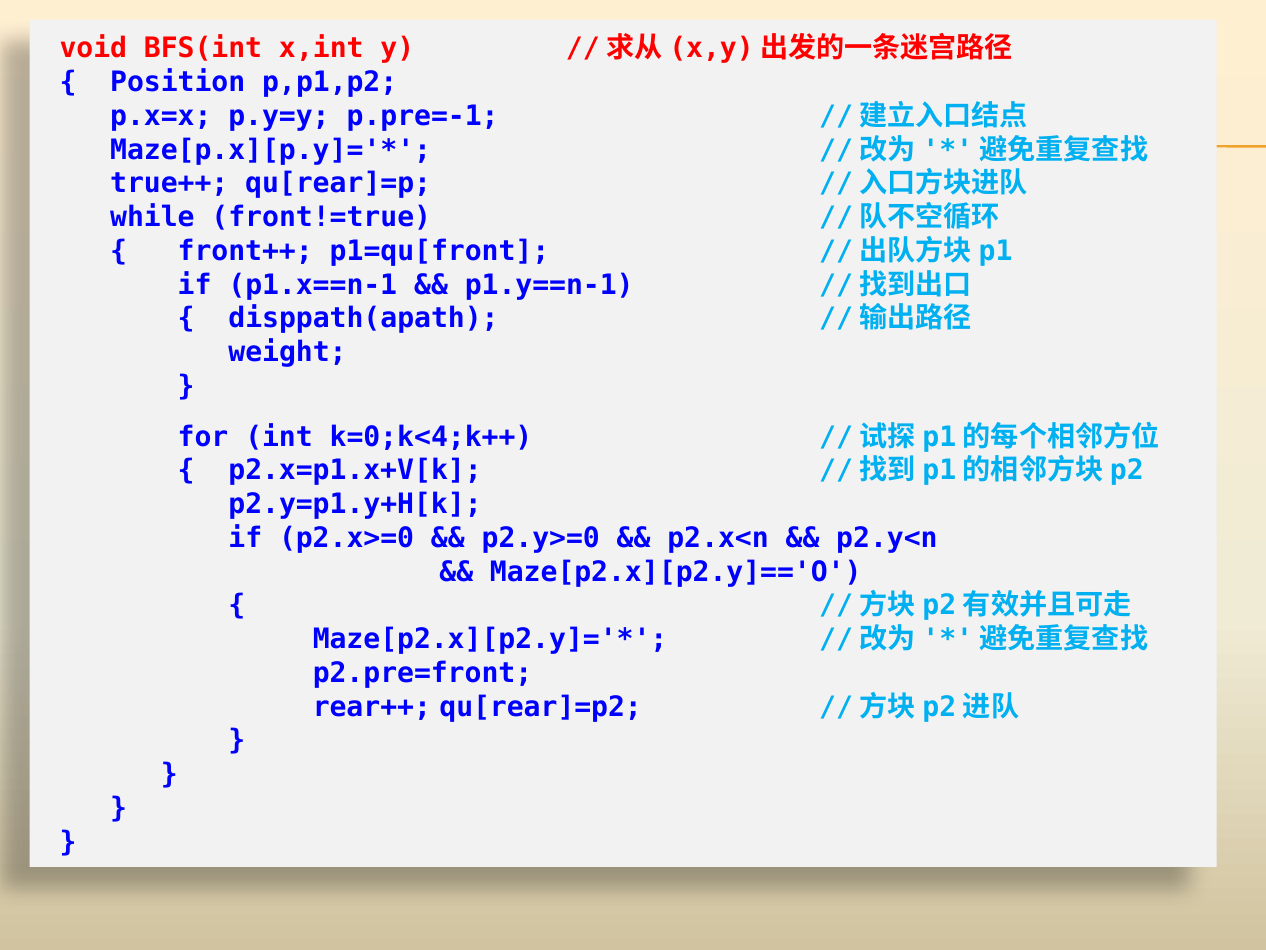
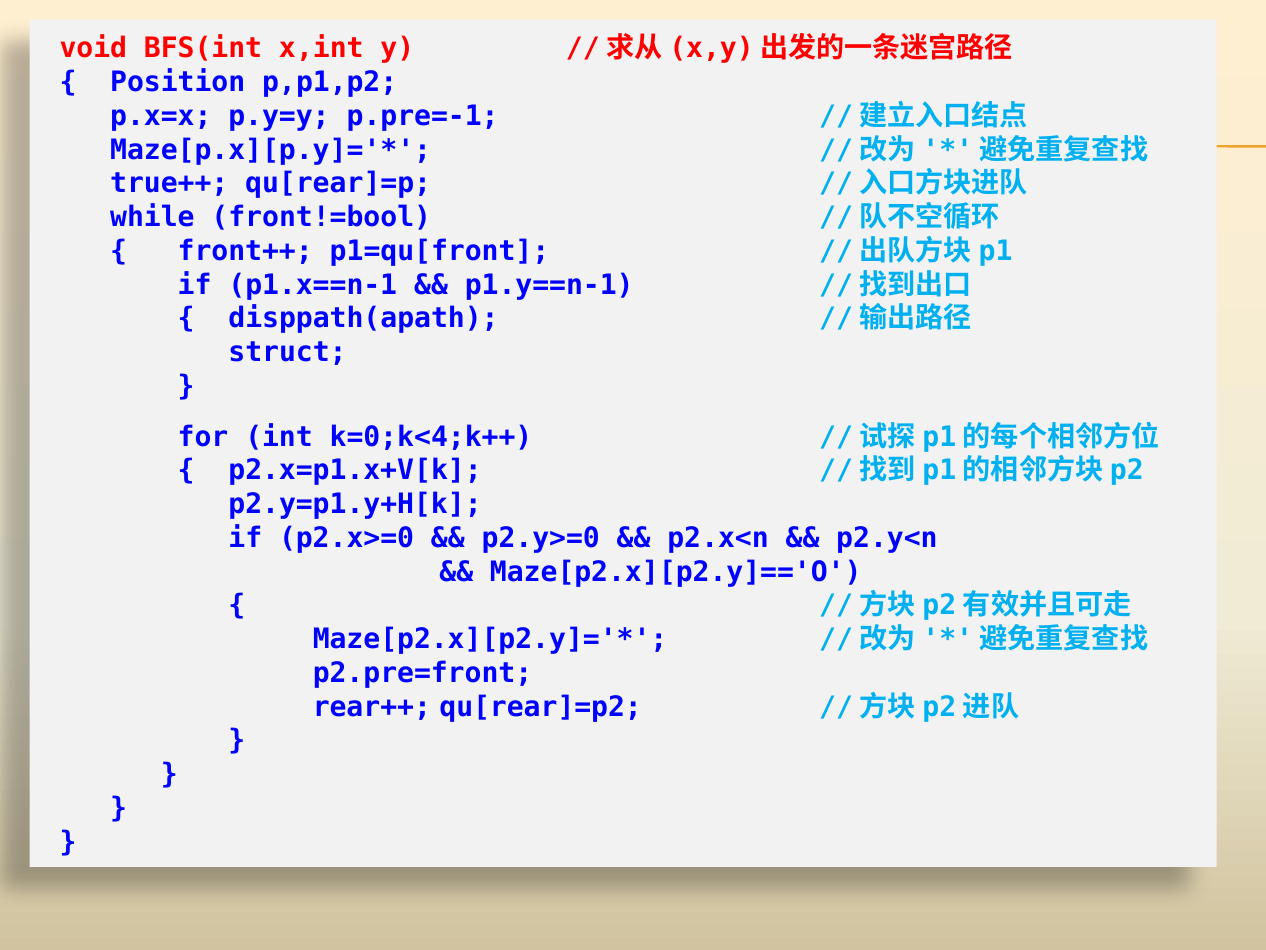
front!=true: front!=true -> front!=bool
weight: weight -> struct
